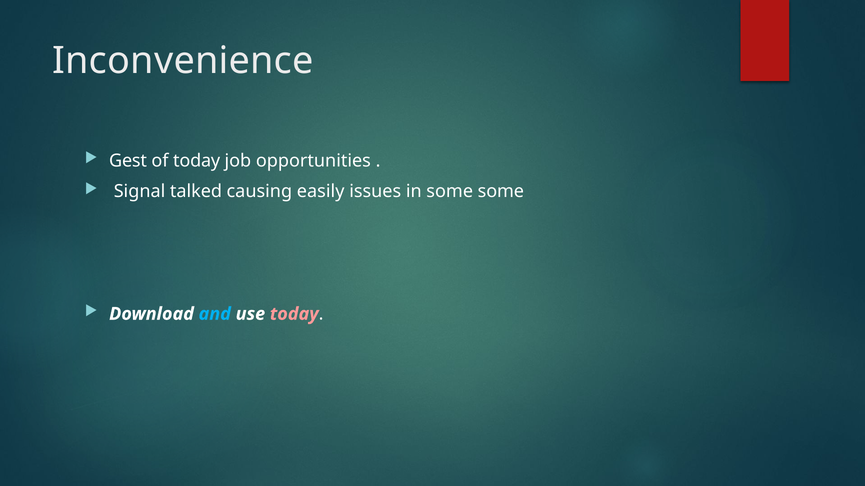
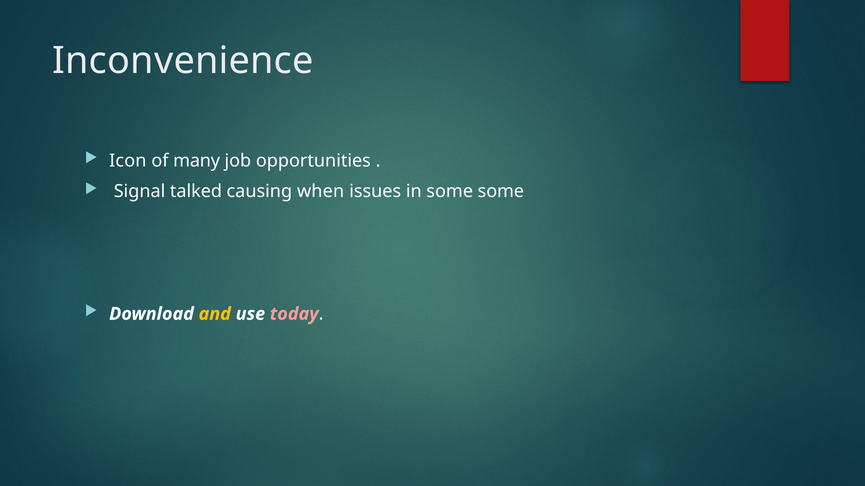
Gest: Gest -> Icon
of today: today -> many
easily: easily -> when
and colour: light blue -> yellow
